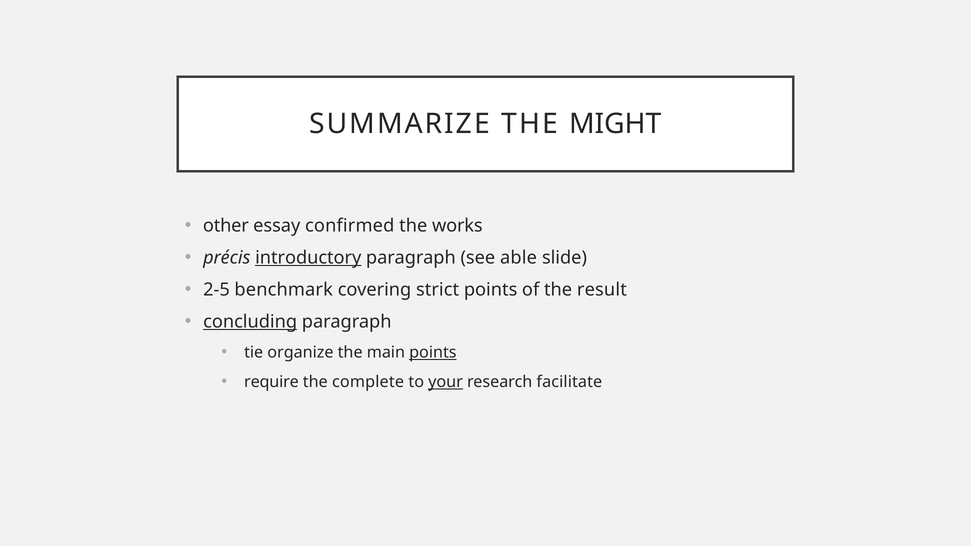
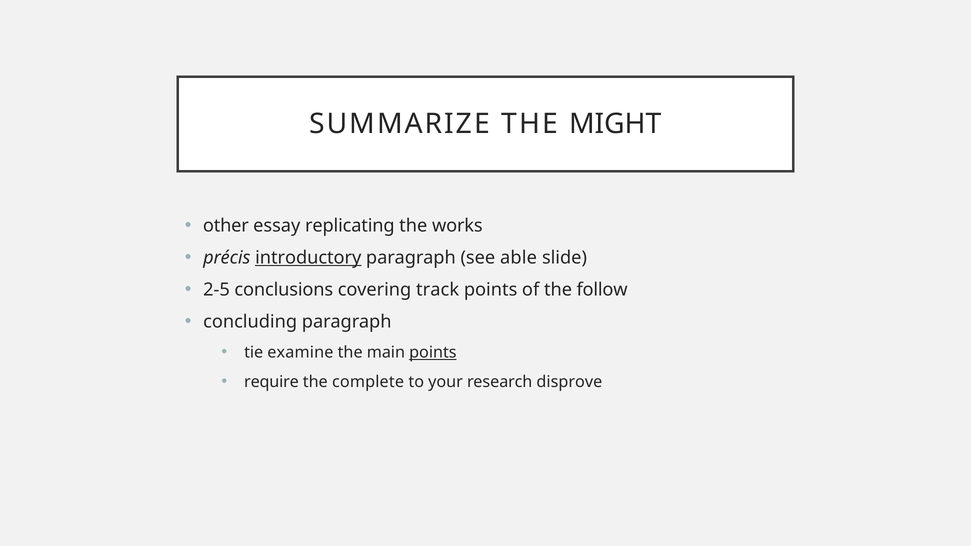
confirmed: confirmed -> replicating
benchmark: benchmark -> conclusions
strict: strict -> track
result: result -> follow
concluding underline: present -> none
organize: organize -> examine
your underline: present -> none
facilitate: facilitate -> disprove
